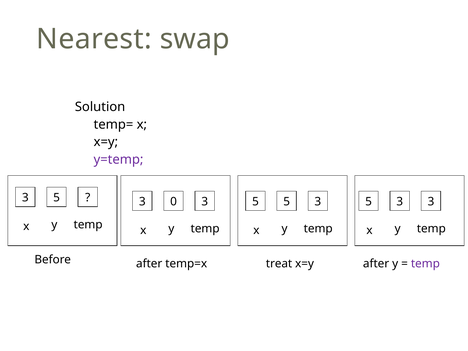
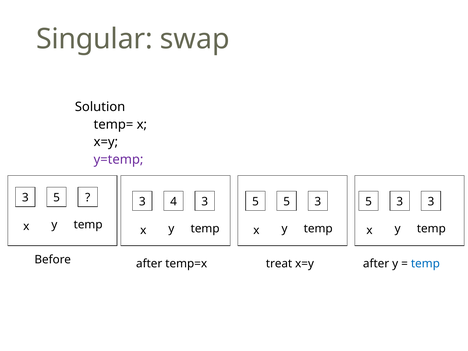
Nearest: Nearest -> Singular
0: 0 -> 4
temp at (425, 264) colour: purple -> blue
